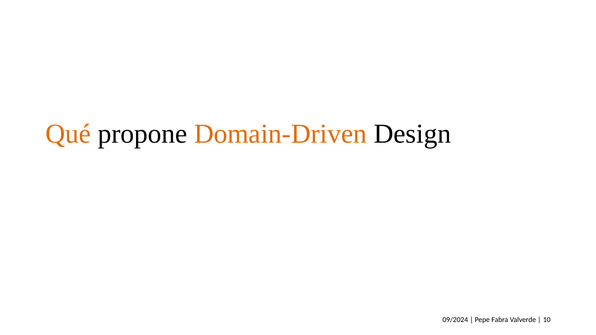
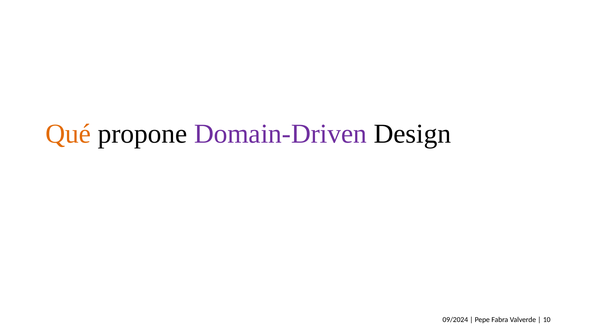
Domain-Driven colour: orange -> purple
